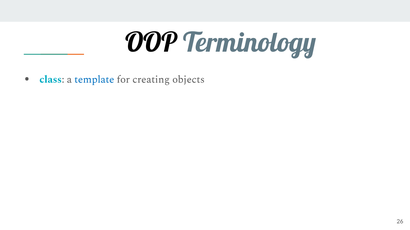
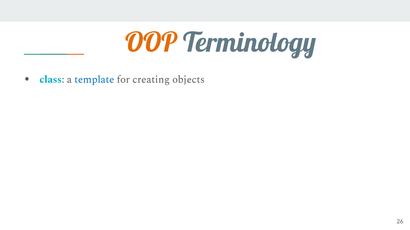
OOP colour: black -> orange
